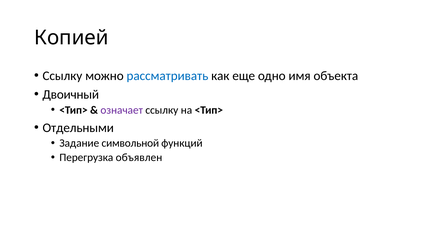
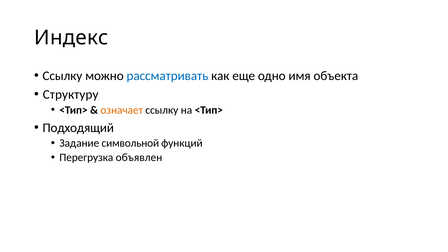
Копией: Копией -> Индекс
Двоичный: Двоичный -> Структуру
означает colour: purple -> orange
Отдельными: Отдельными -> Подходящий
